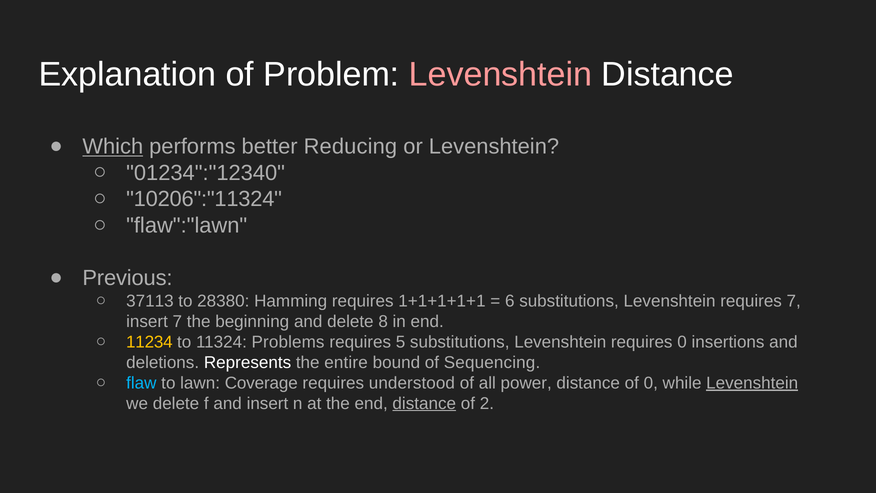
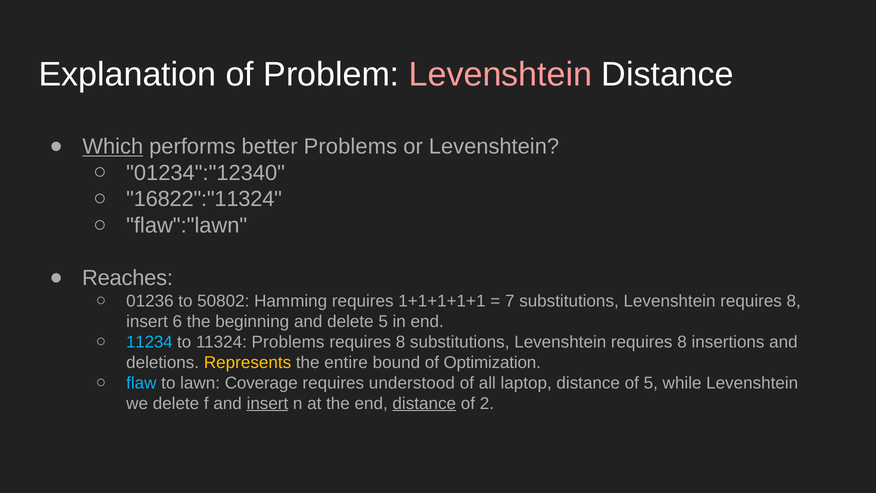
better Reducing: Reducing -> Problems
10206":"11324: 10206":"11324 -> 16822":"11324
Previous: Previous -> Reaches
37113: 37113 -> 01236
28380: 28380 -> 50802
6: 6 -> 7
7 at (794, 301): 7 -> 8
insert 7: 7 -> 6
delete 8: 8 -> 5
11234 colour: yellow -> light blue
5 at (401, 342): 5 -> 8
0 at (682, 342): 0 -> 8
Represents colour: white -> yellow
Sequencing: Sequencing -> Optimization
power: power -> laptop
of 0: 0 -> 5
Levenshtein at (752, 383) underline: present -> none
insert at (267, 403) underline: none -> present
